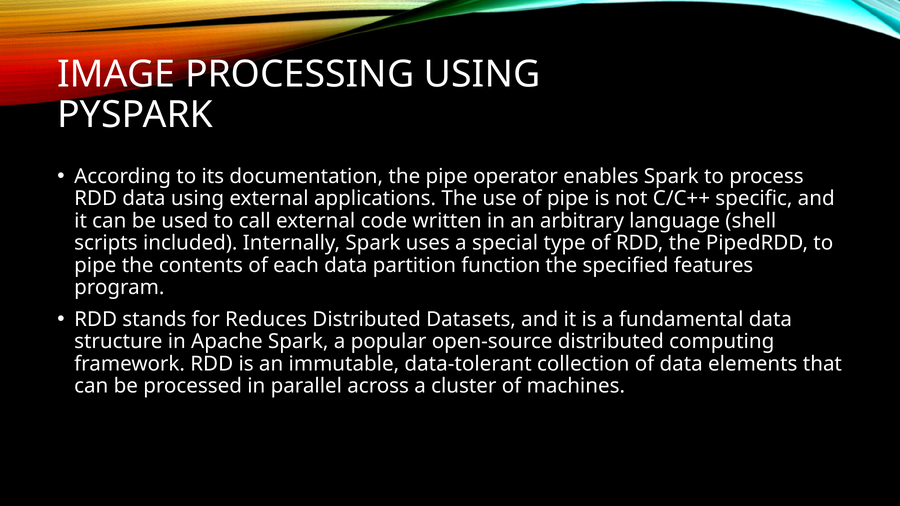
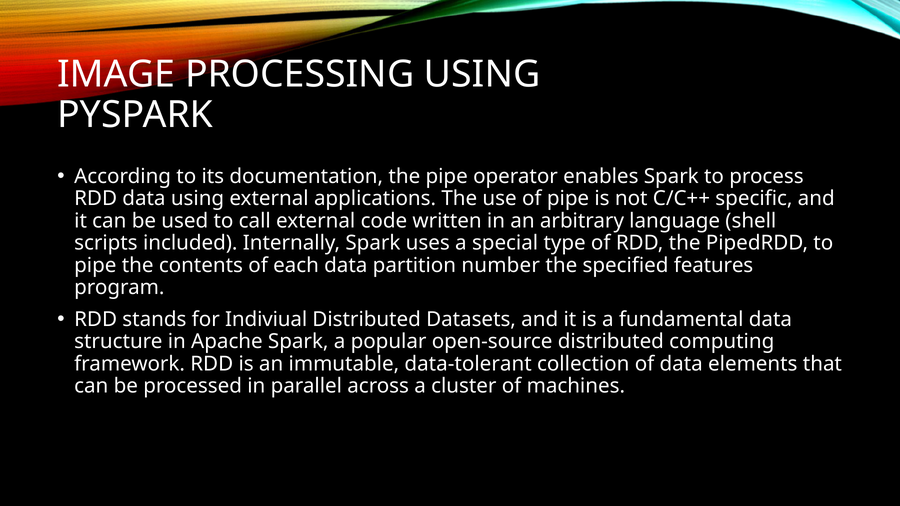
function: function -> number
Reduces: Reduces -> Indiviual
